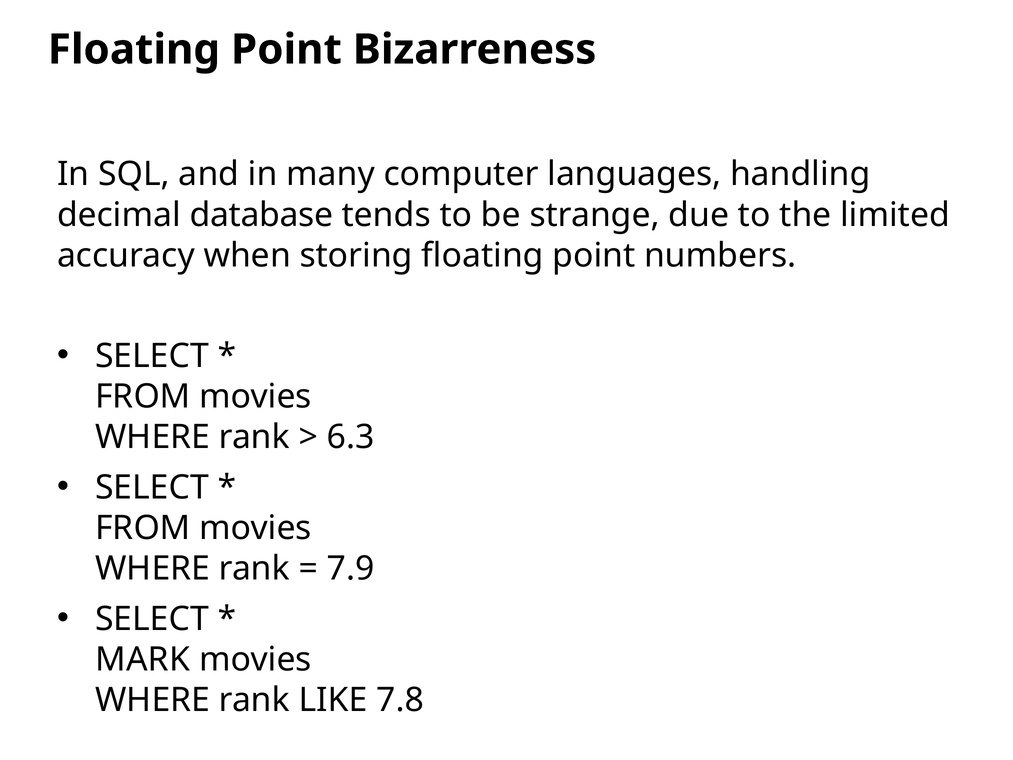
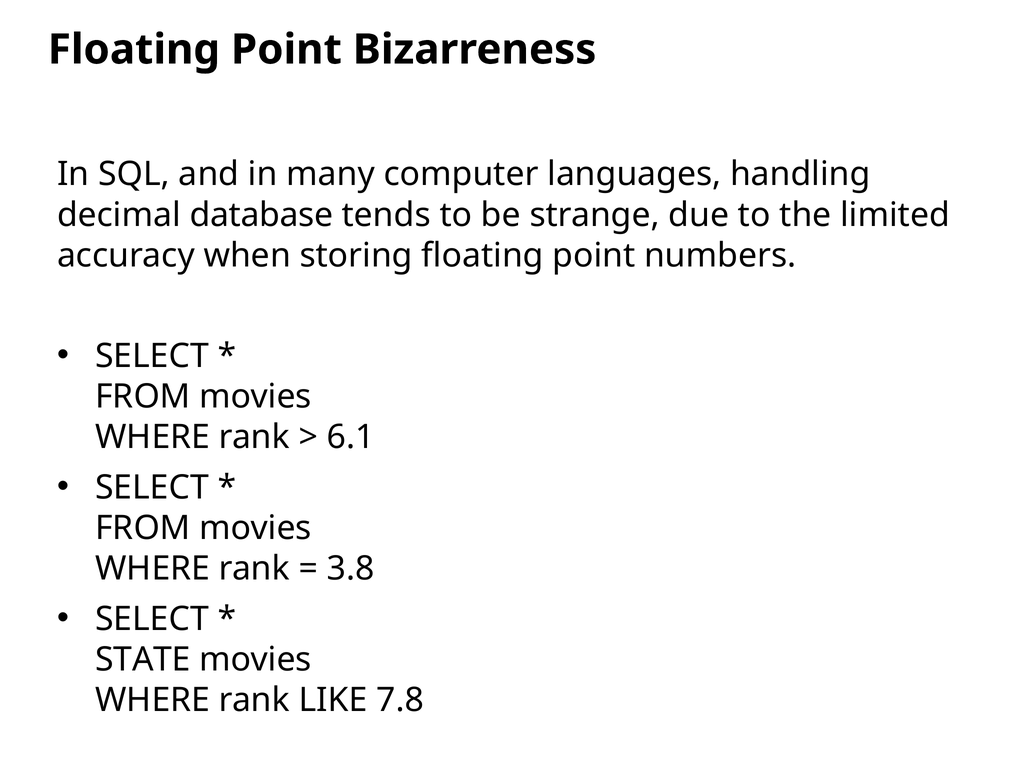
6.3: 6.3 -> 6.1
7.9: 7.9 -> 3.8
MARK: MARK -> STATE
